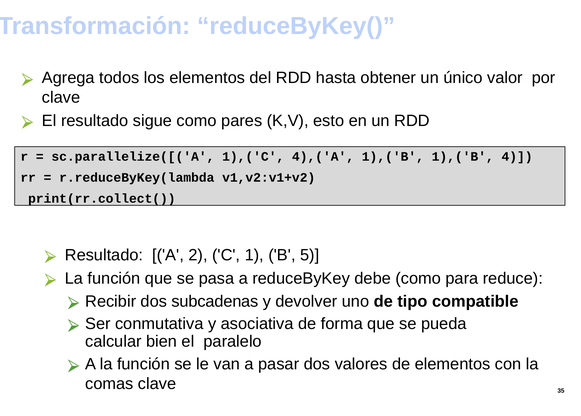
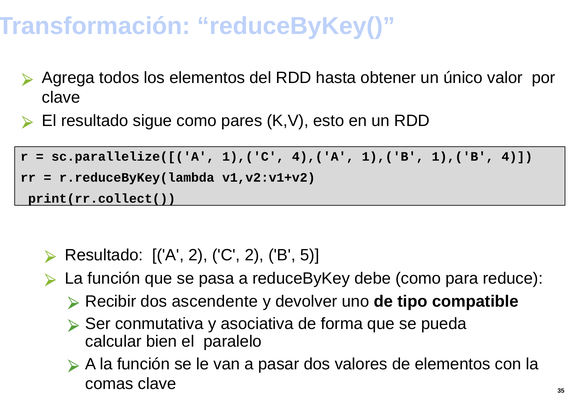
C 1: 1 -> 2
subcadenas: subcadenas -> ascendente
